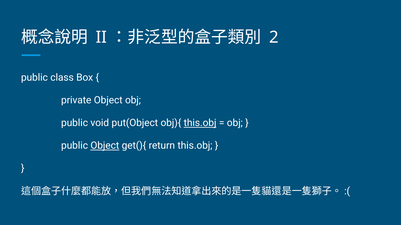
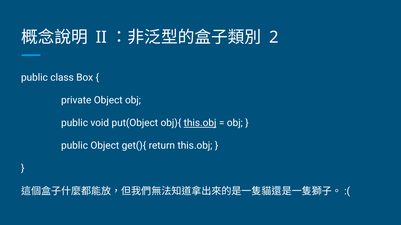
Object at (105, 146) underline: present -> none
